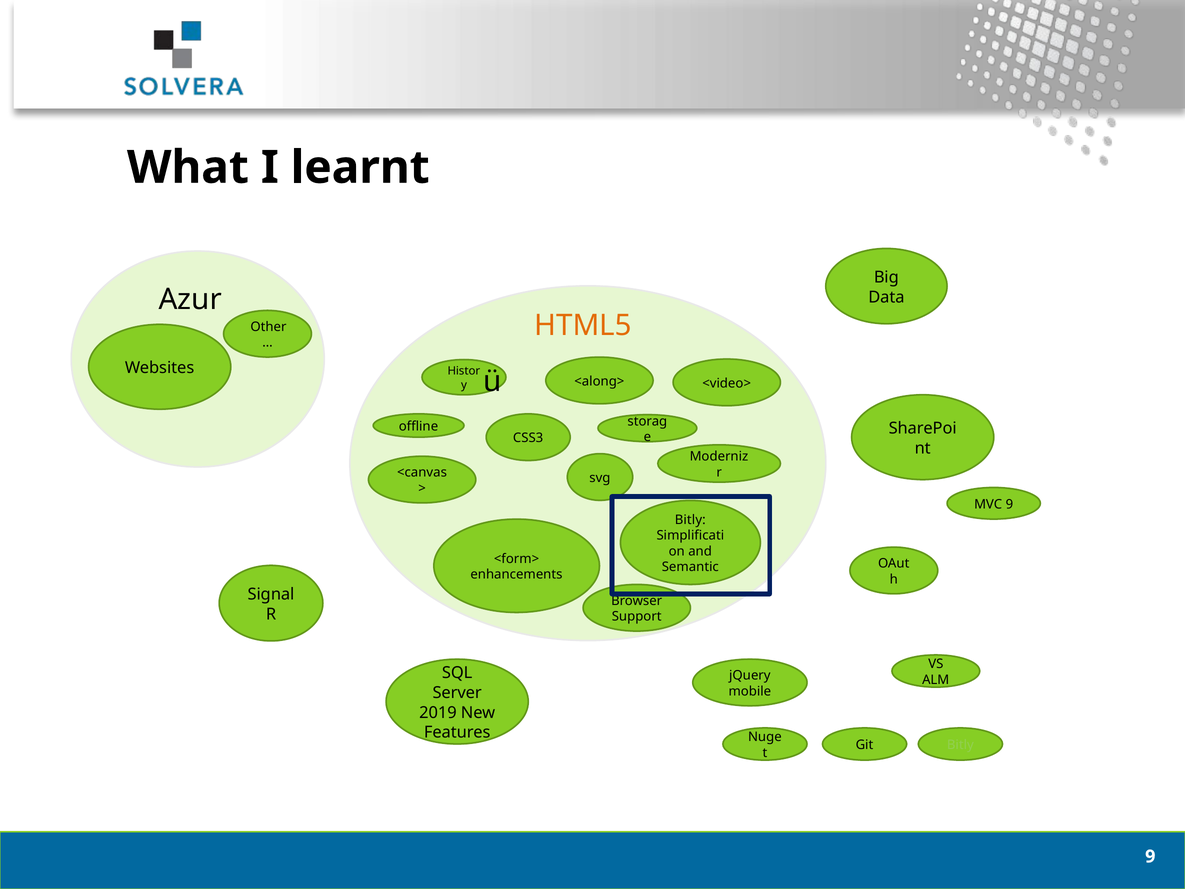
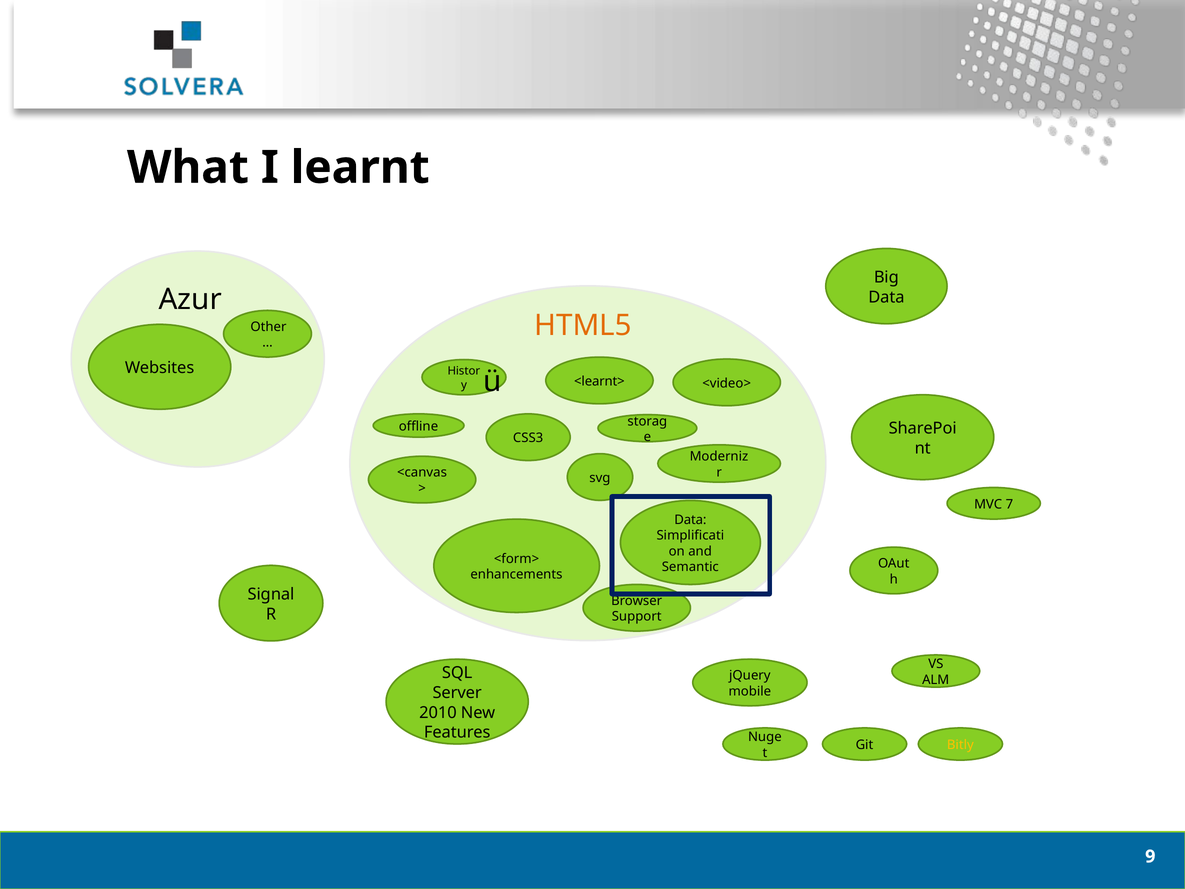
<along>: <along> -> <learnt>
MVC 9: 9 -> 7
Bitly at (690, 520): Bitly -> Data
2019: 2019 -> 2010
Bitly at (960, 745) colour: light green -> yellow
